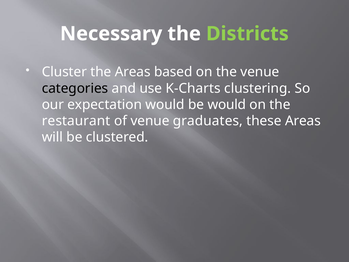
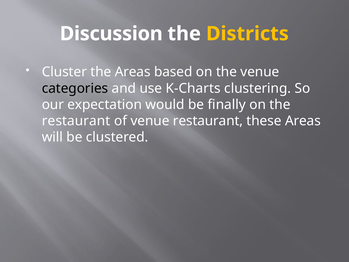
Necessary: Necessary -> Discussion
Districts colour: light green -> yellow
be would: would -> finally
venue graduates: graduates -> restaurant
